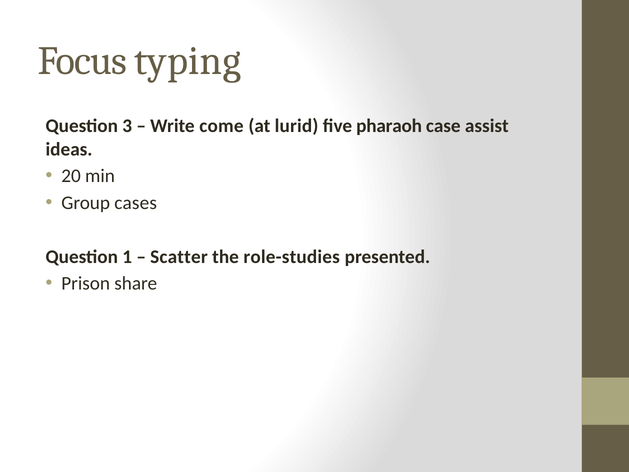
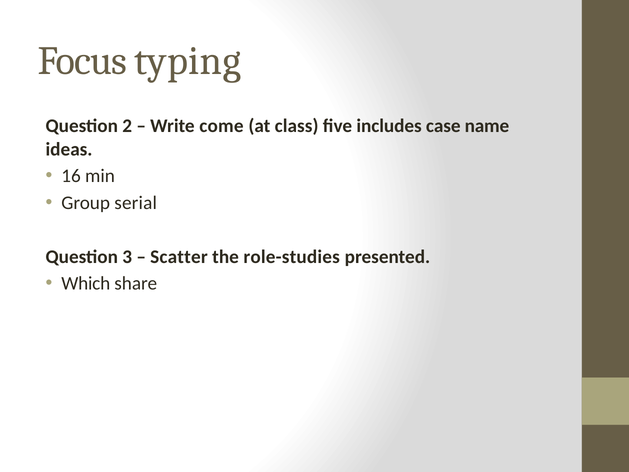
3: 3 -> 2
lurid: lurid -> class
pharaoh: pharaoh -> includes
assist: assist -> name
20: 20 -> 16
cases: cases -> serial
1: 1 -> 3
Prison: Prison -> Which
